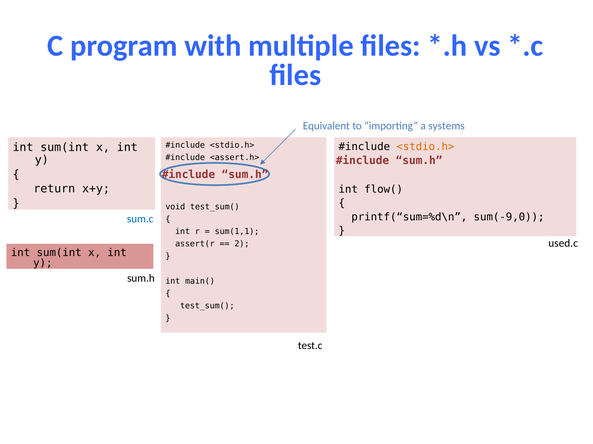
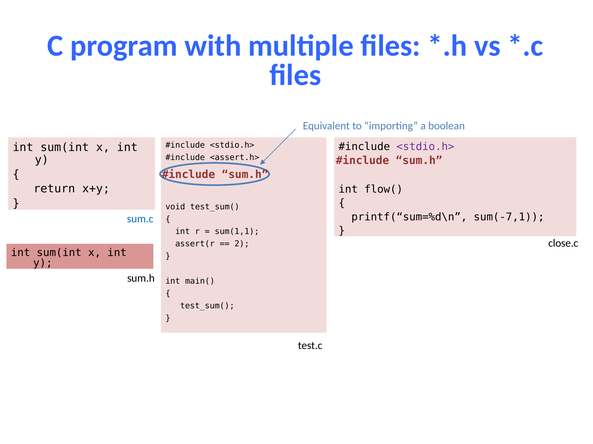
systems: systems -> boolean
<stdio.h> at (425, 147) colour: orange -> purple
sum(-9,0: sum(-9,0 -> sum(-7,1
used.c: used.c -> close.c
